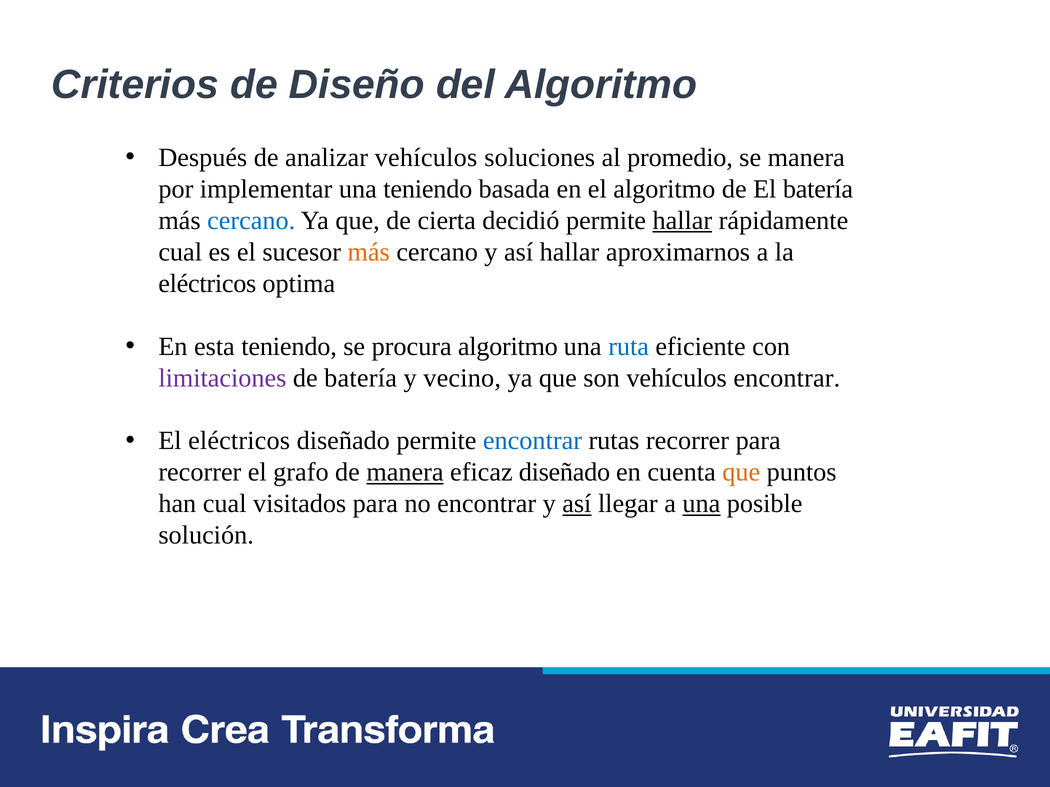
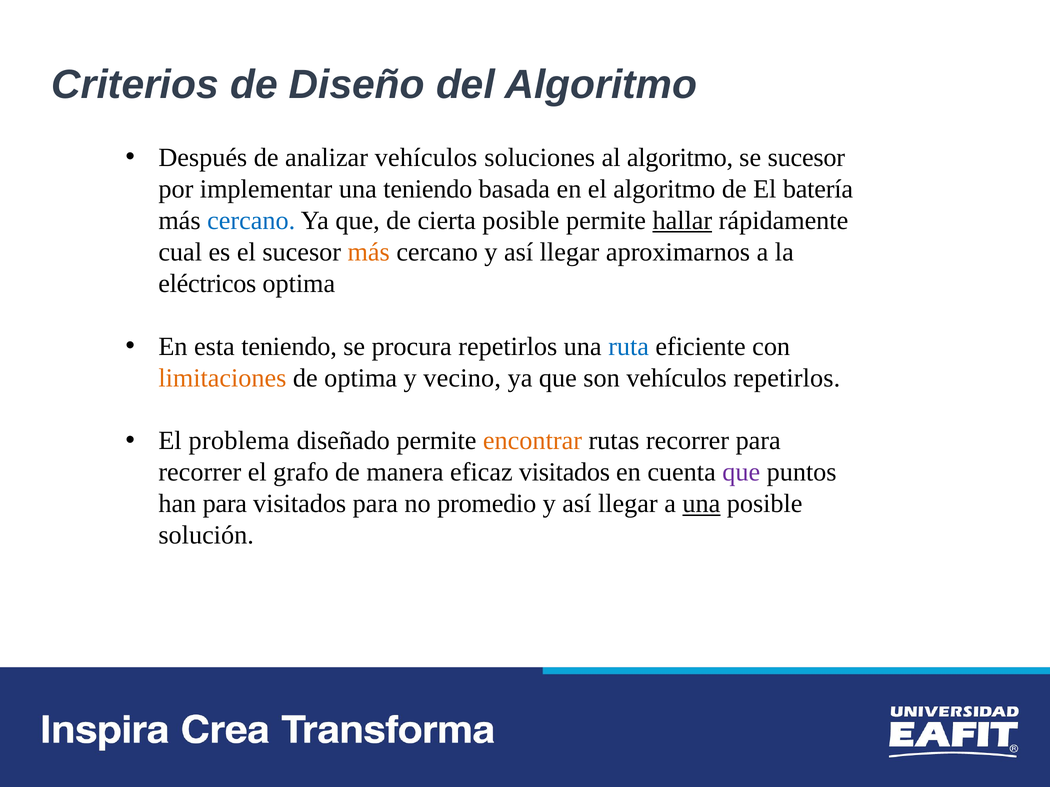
al promedio: promedio -> algoritmo
se manera: manera -> sucesor
cierta decidió: decidió -> posible
cercano y así hallar: hallar -> llegar
procura algoritmo: algoritmo -> repetirlos
limitaciones colour: purple -> orange
de batería: batería -> optima
vehículos encontrar: encontrar -> repetirlos
El eléctricos: eléctricos -> problema
encontrar at (532, 441) colour: blue -> orange
manera at (405, 473) underline: present -> none
eficaz diseñado: diseñado -> visitados
que at (741, 473) colour: orange -> purple
han cual: cual -> para
no encontrar: encontrar -> promedio
así at (577, 504) underline: present -> none
